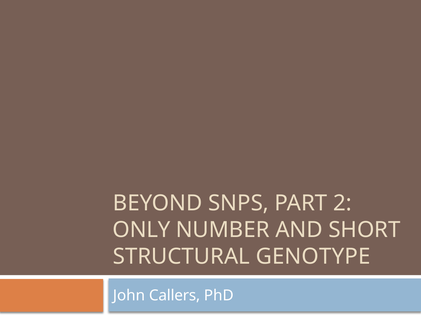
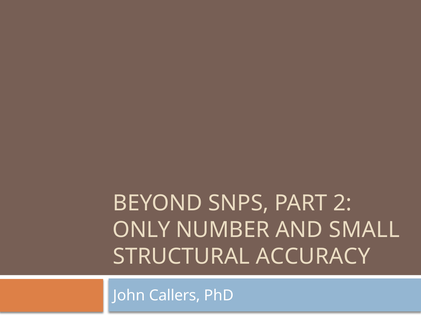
SHORT: SHORT -> SMALL
GENOTYPE: GENOTYPE -> ACCURACY
